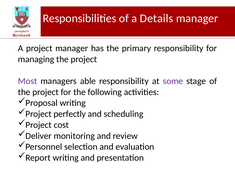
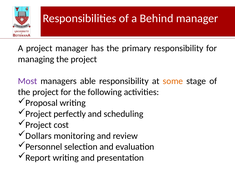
Details: Details -> Behind
some colour: purple -> orange
Deliver: Deliver -> Dollars
